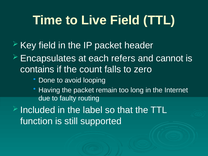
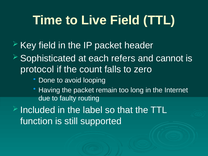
Encapsulates: Encapsulates -> Sophisticated
contains: contains -> protocol
